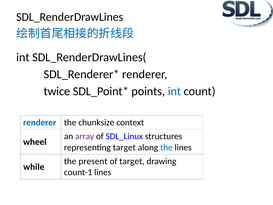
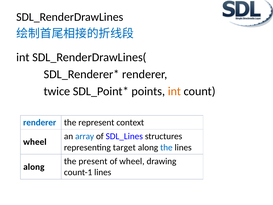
int at (174, 91) colour: blue -> orange
chunksize: chunksize -> represent
array colour: purple -> blue
SDL_Linux: SDL_Linux -> SDL_Lines
of target: target -> wheel
while at (34, 167): while -> along
